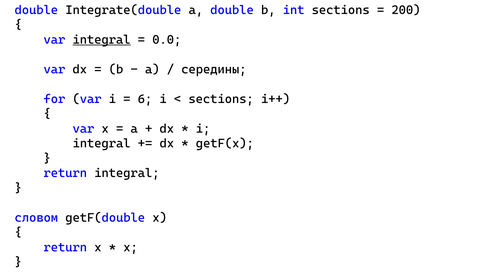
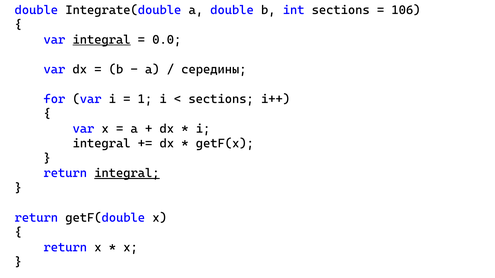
200: 200 -> 106
6: 6 -> 1
integral at (127, 173) underline: none -> present
словом at (36, 218): словом -> return
